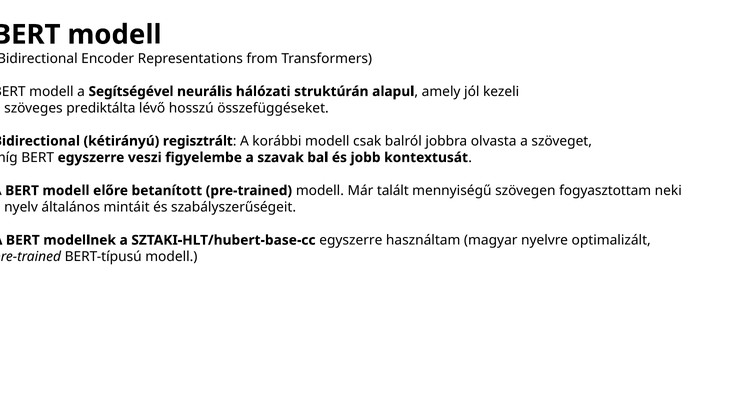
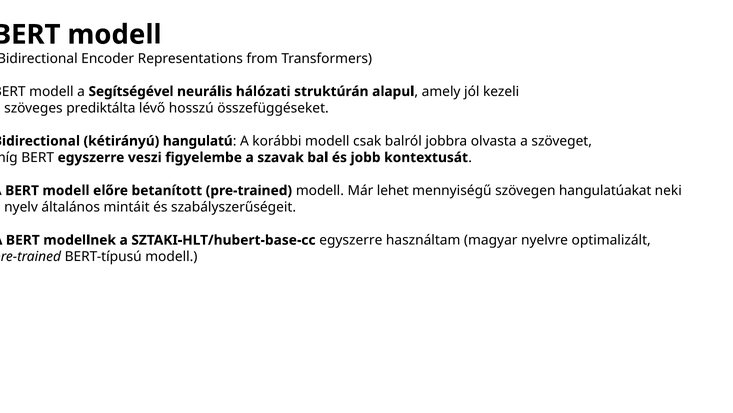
regisztrált: regisztrált -> hangulatú
talált: talált -> lehet
fogyasztottam: fogyasztottam -> hangulatúakat
